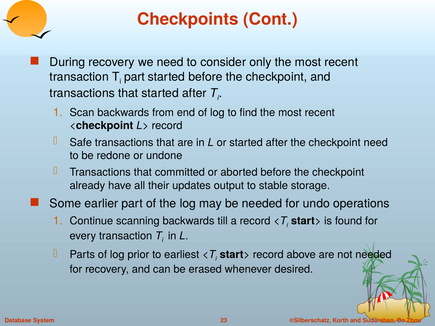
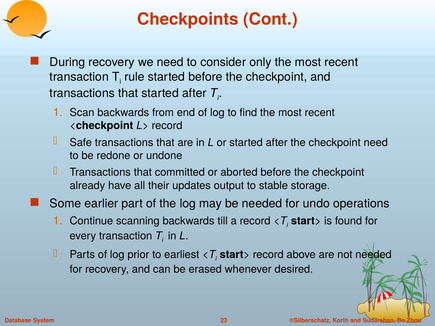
part at (135, 77): part -> rule
